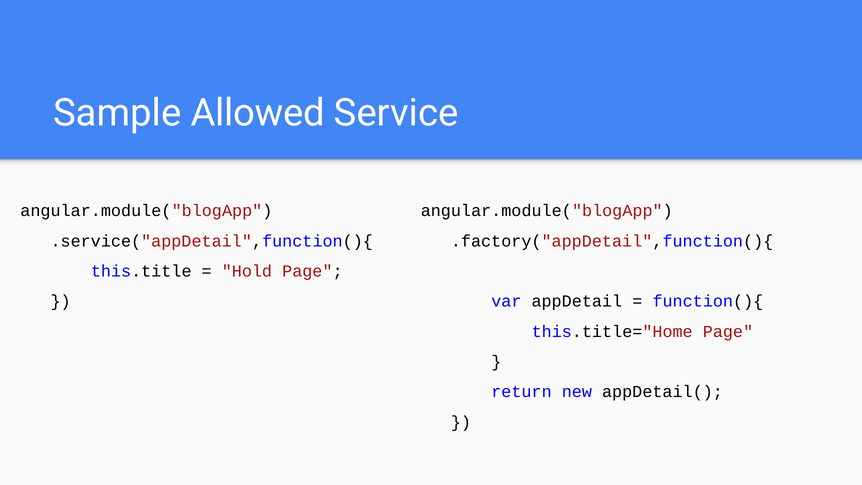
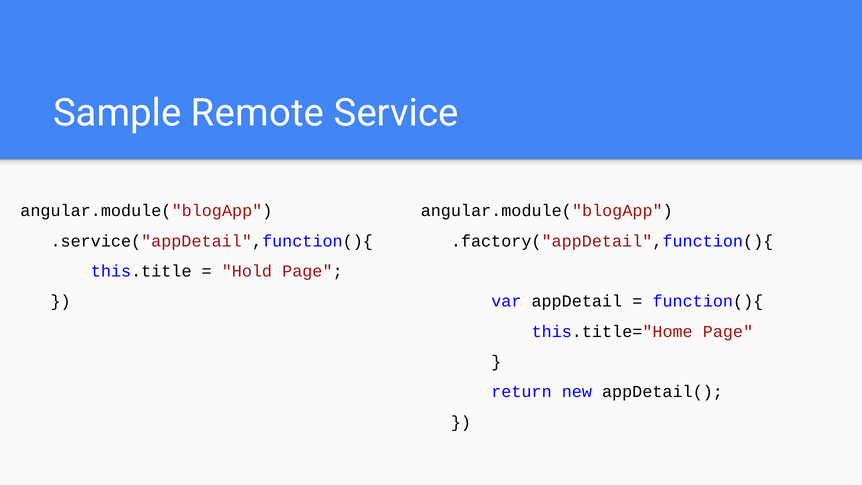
Allowed: Allowed -> Remote
